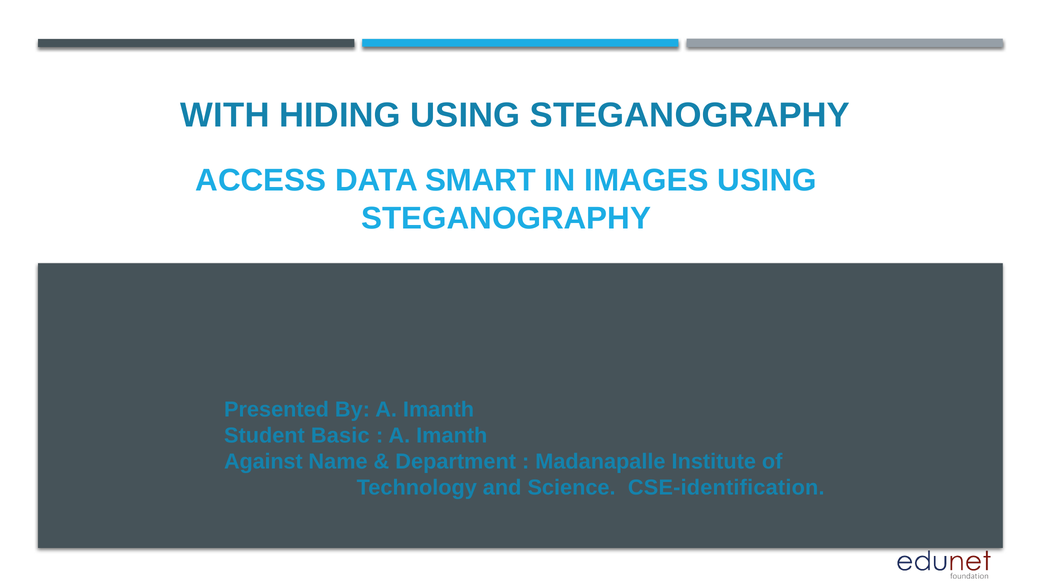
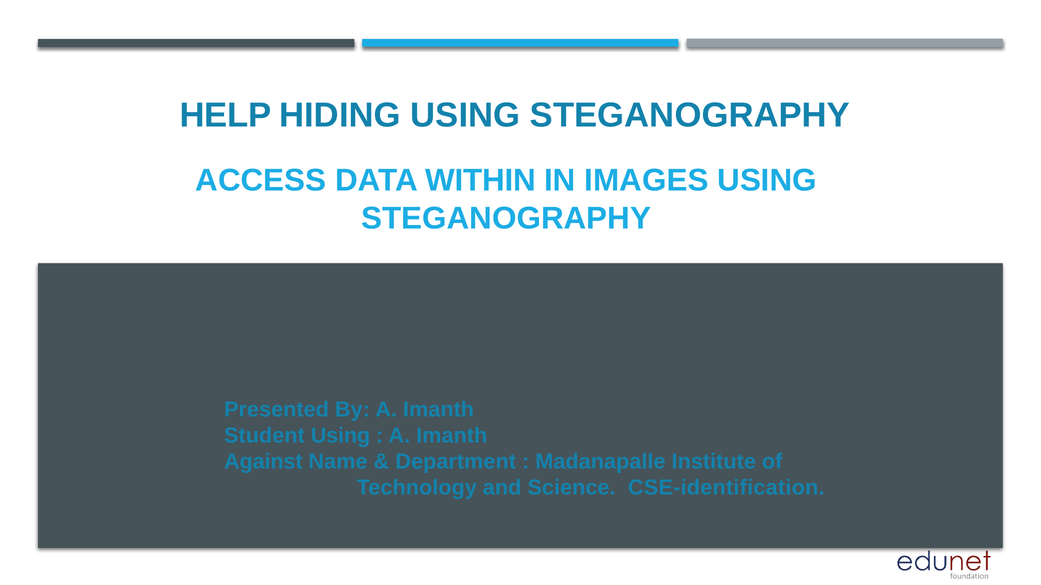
WITH: WITH -> HELP
SMART: SMART -> WITHIN
Student Basic: Basic -> Using
